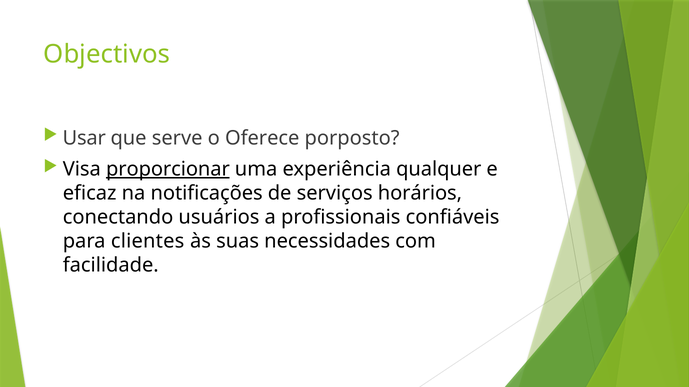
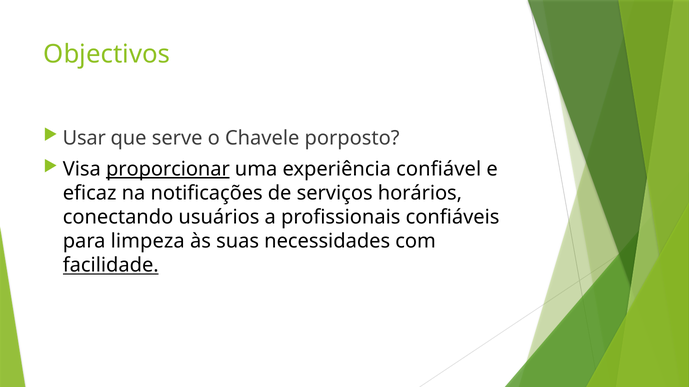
Oferece: Oferece -> Chavele
qualquer: qualquer -> confiável
clientes: clientes -> limpeza
facilidade underline: none -> present
